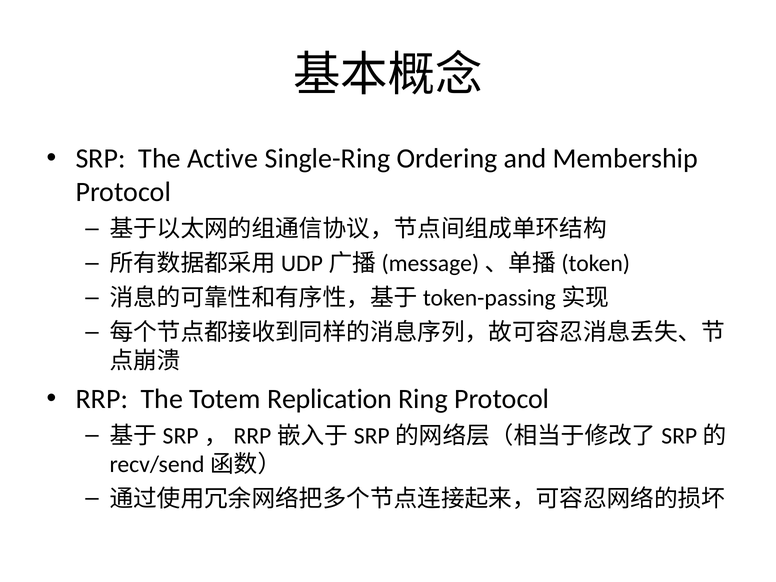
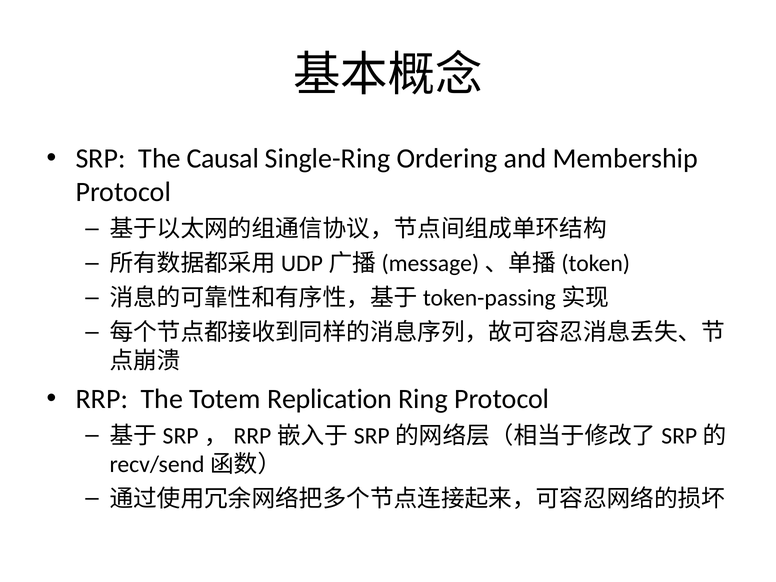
Active: Active -> Causal
